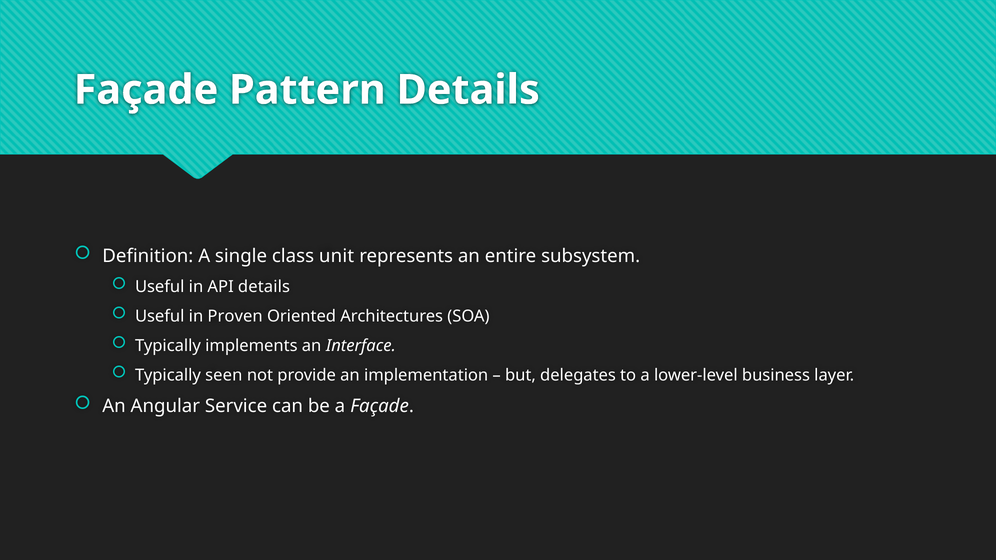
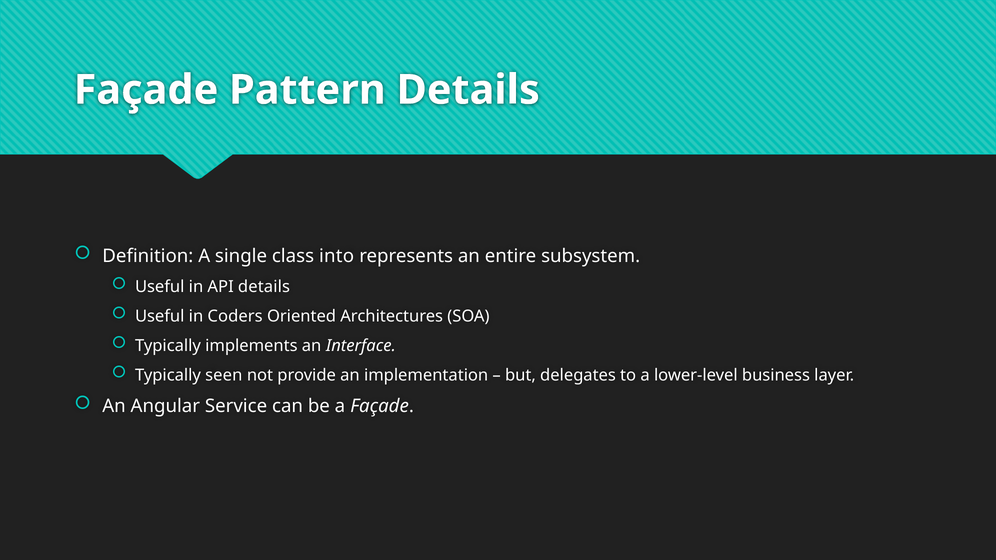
unit: unit -> into
Proven: Proven -> Coders
